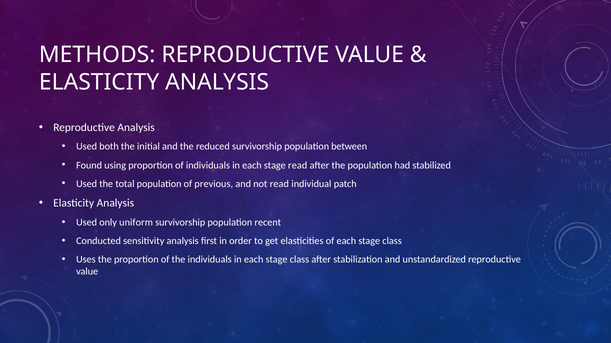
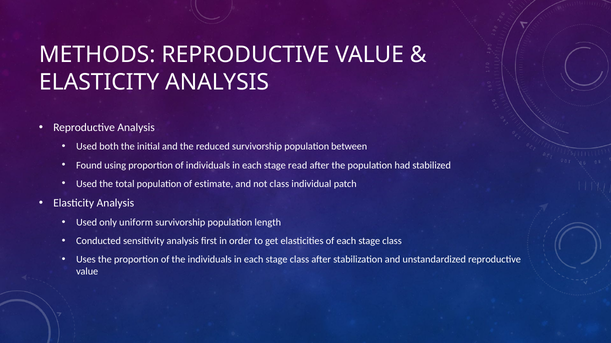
previous: previous -> estimate
not read: read -> class
recent: recent -> length
